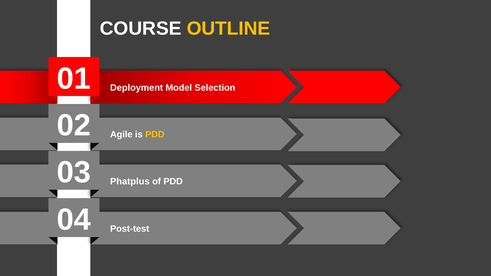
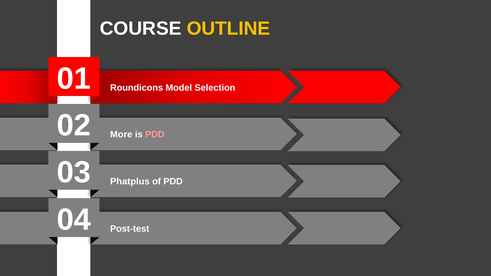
Deployment: Deployment -> Roundicons
Agile: Agile -> More
PDD at (155, 135) colour: yellow -> pink
